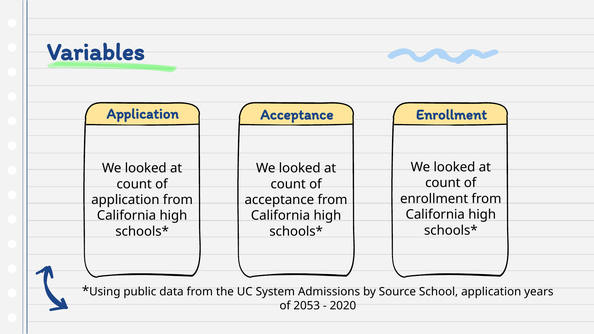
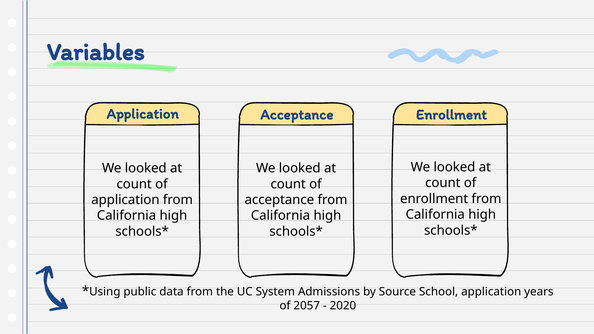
2053: 2053 -> 2057
